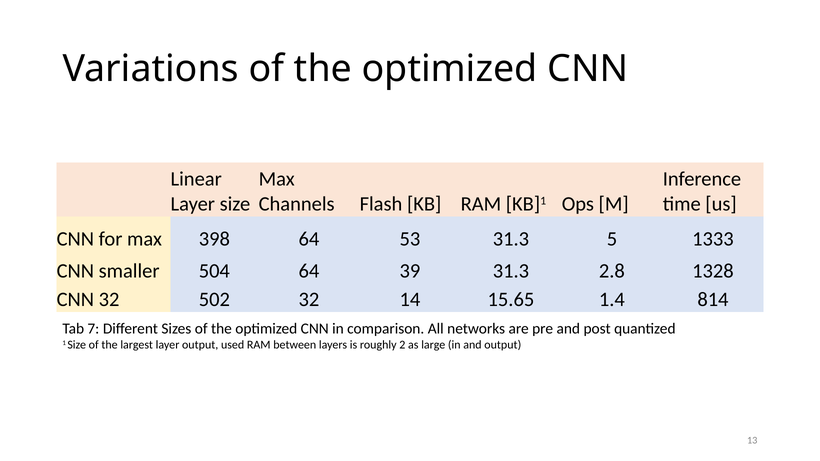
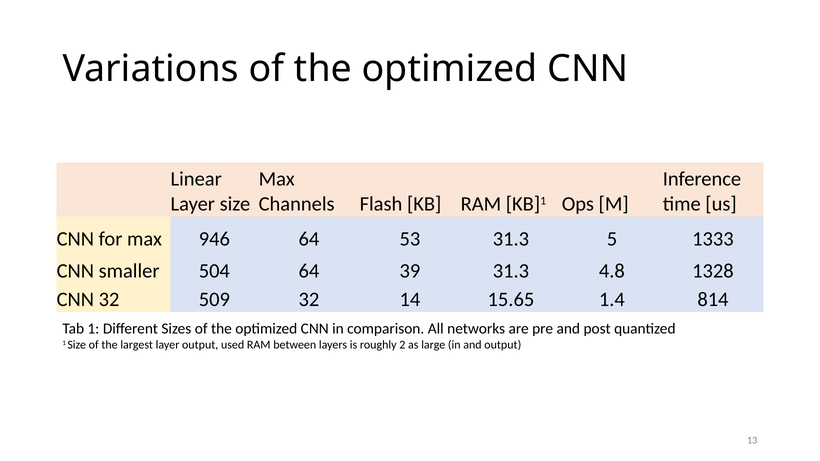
398: 398 -> 946
2.8: 2.8 -> 4.8
502: 502 -> 509
Tab 7: 7 -> 1
